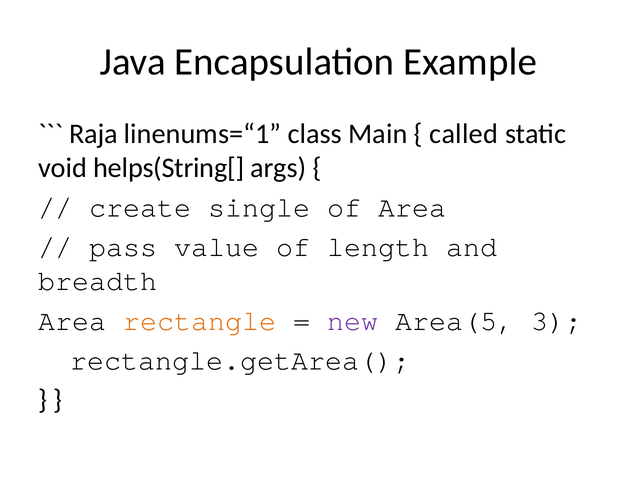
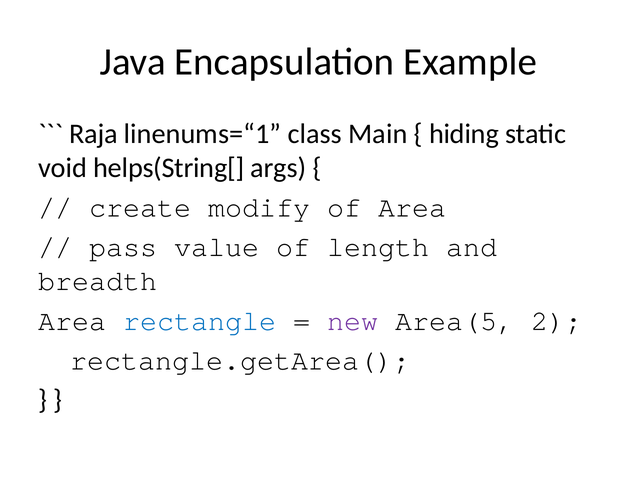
called: called -> hiding
single: single -> modify
rectangle colour: orange -> blue
3: 3 -> 2
